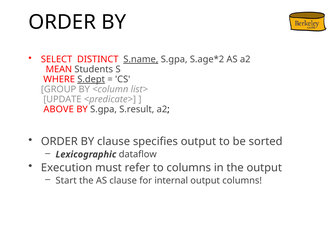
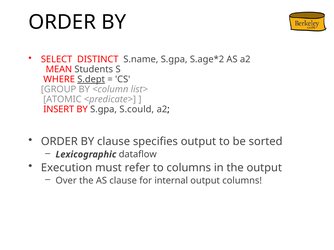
S.name underline: present -> none
UPDATE: UPDATE -> ATOMIC
ABOVE: ABOVE -> INSERT
S.result: S.result -> S.could
Start: Start -> Over
